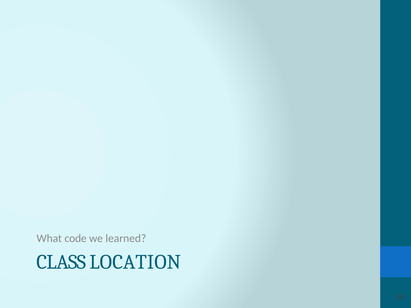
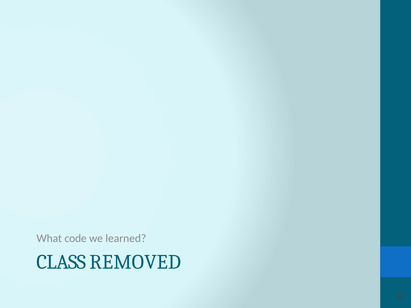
LOCATION: LOCATION -> REMOVED
